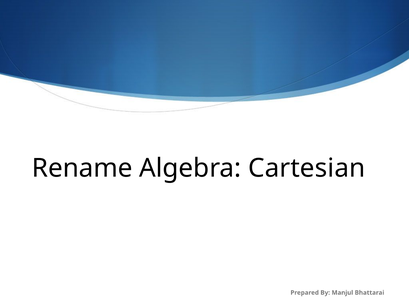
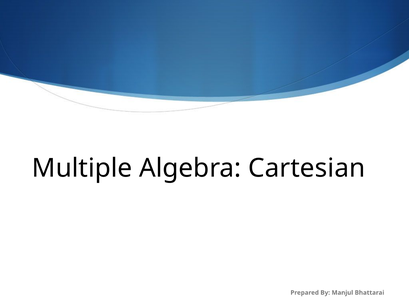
Rename: Rename -> Multiple
